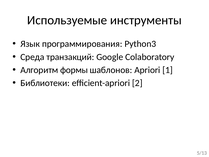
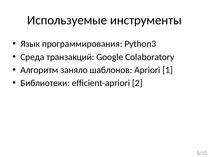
формы: формы -> заняло
